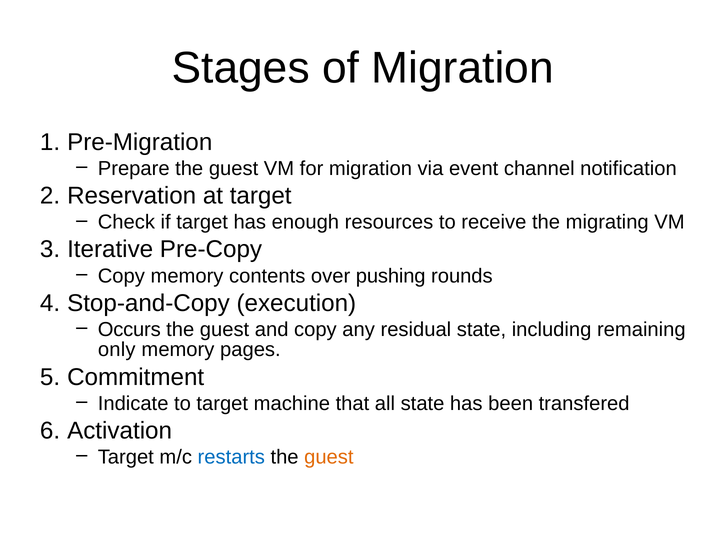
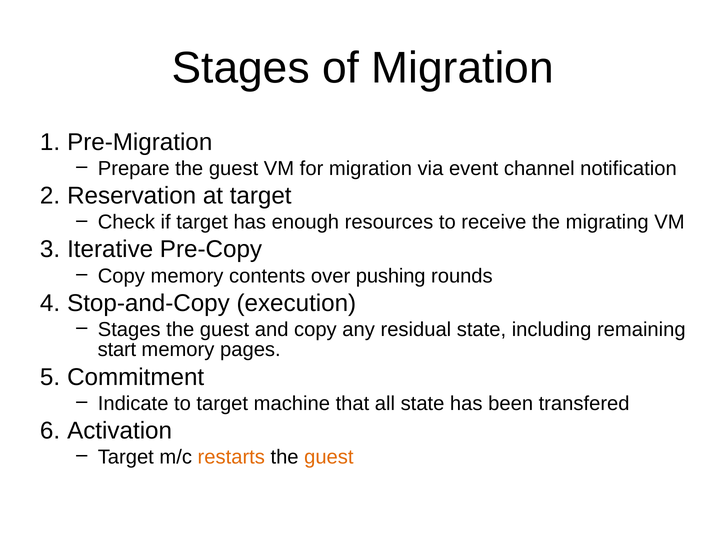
Occurs at (129, 329): Occurs -> Stages
only: only -> start
restarts colour: blue -> orange
